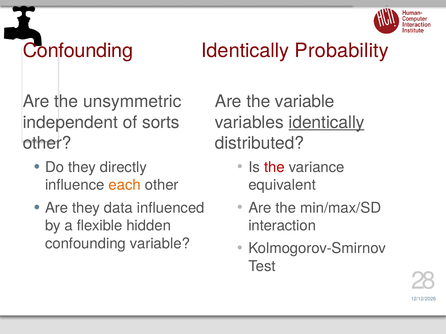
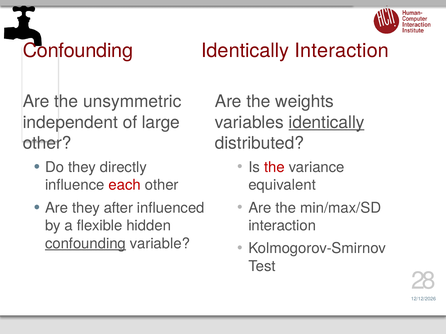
Identically Probability: Probability -> Interaction
the variable: variable -> weights
sorts: sorts -> large
each colour: orange -> red
data: data -> after
confounding at (85, 244) underline: none -> present
